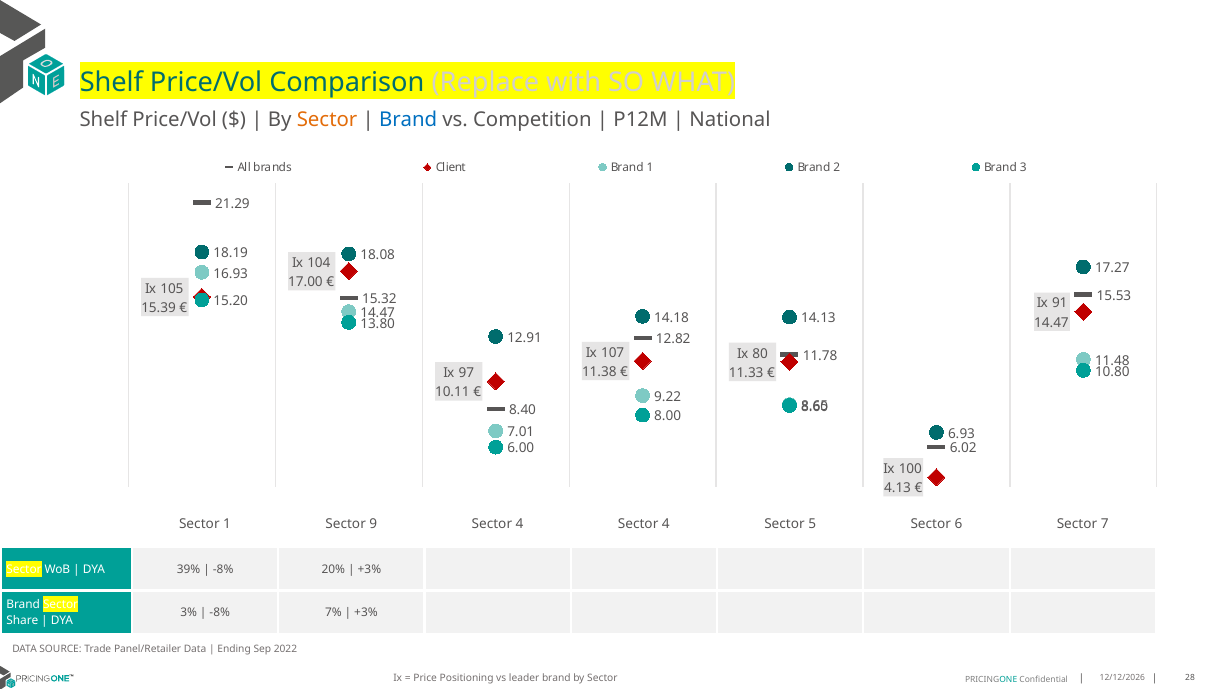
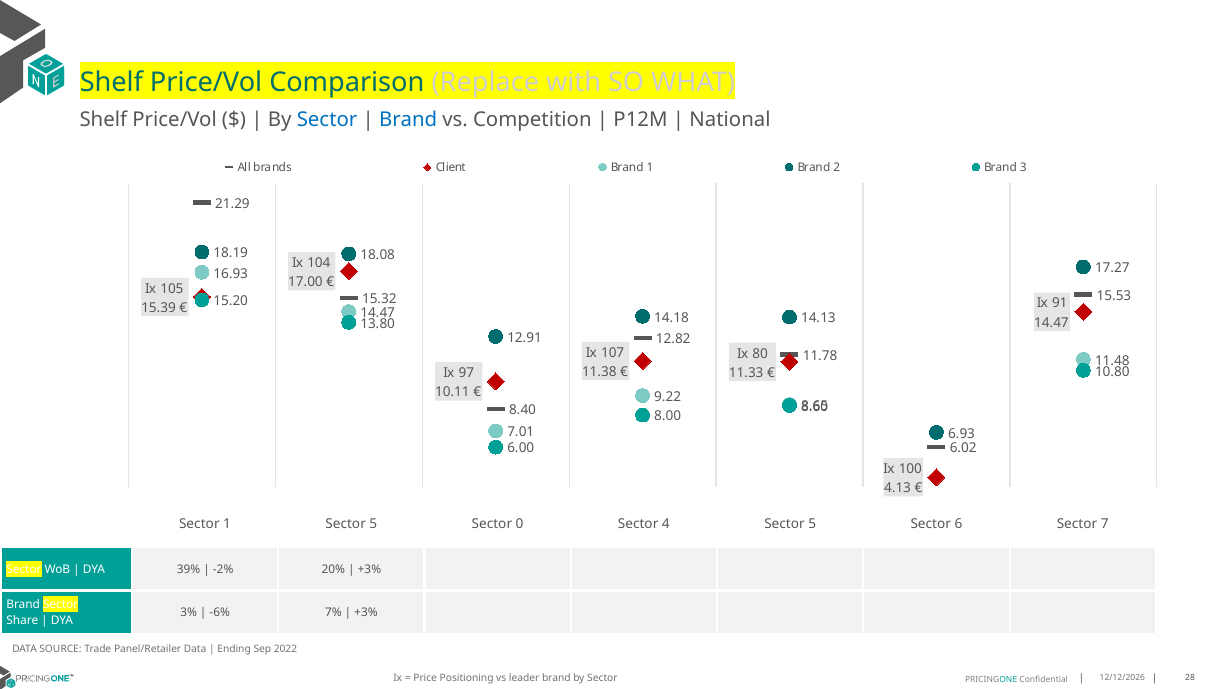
Sector at (327, 119) colour: orange -> blue
1 Sector 9: 9 -> 5
4 at (520, 525): 4 -> 0
-8% at (223, 570): -8% -> -2%
-8% at (220, 613): -8% -> -6%
